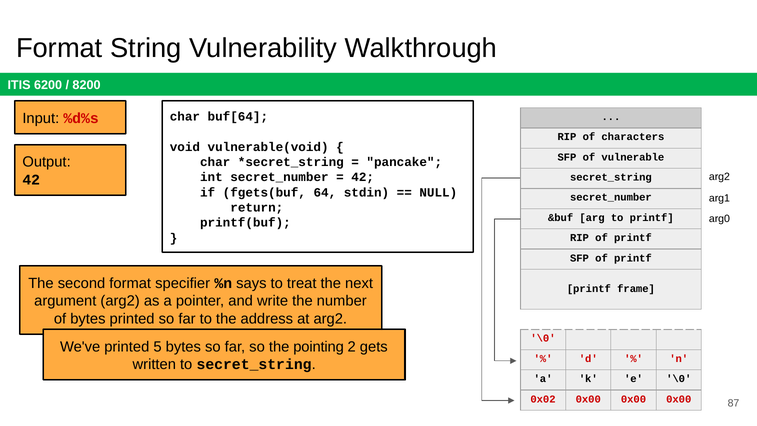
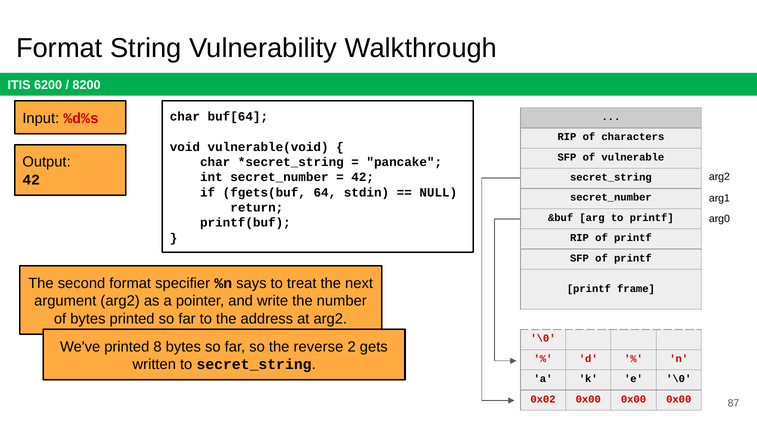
5: 5 -> 8
pointing: pointing -> reverse
